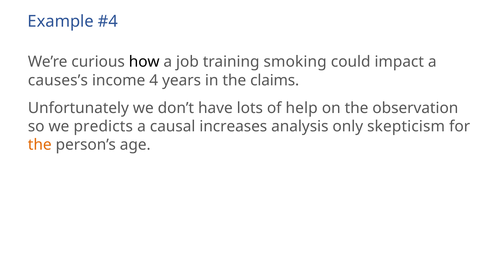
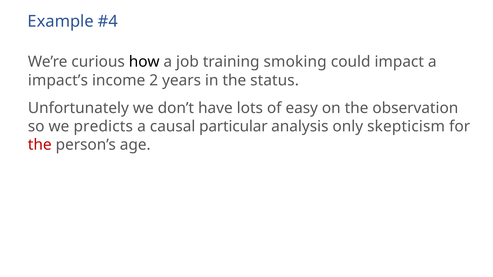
causes’s: causes’s -> impact’s
4: 4 -> 2
claims: claims -> status
help: help -> easy
increases: increases -> particular
the at (40, 145) colour: orange -> red
